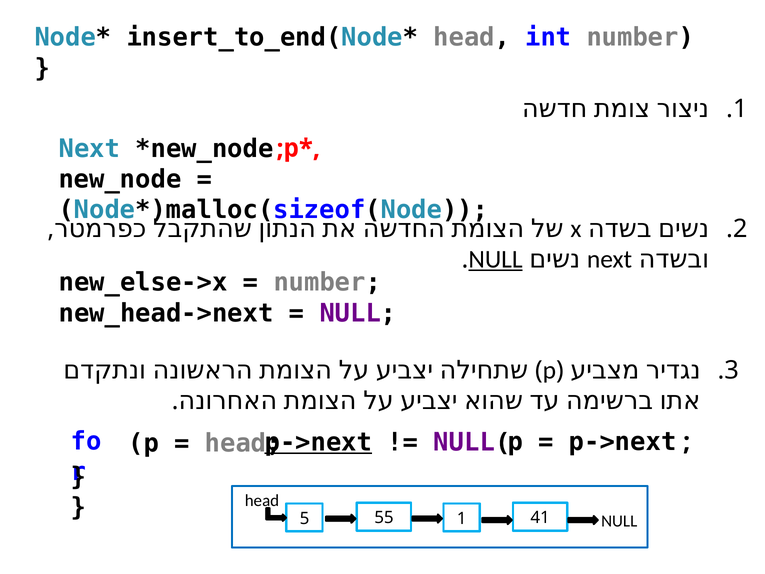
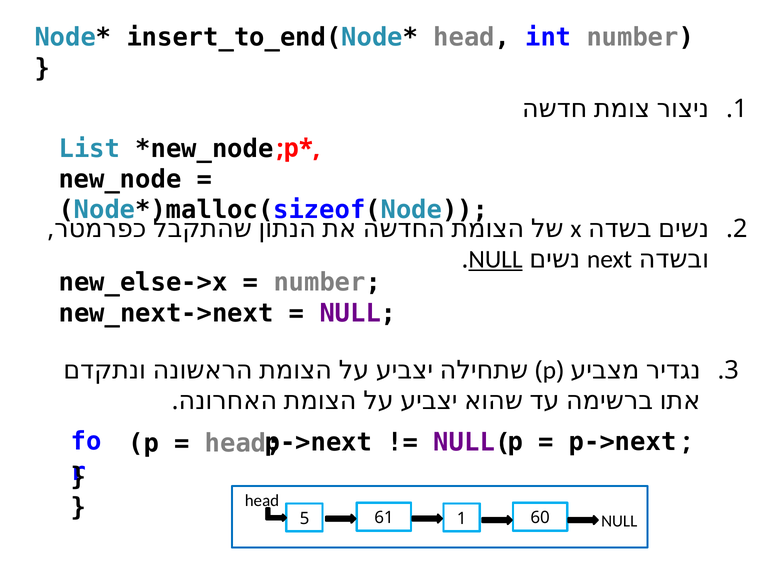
Next at (89, 149): Next -> List
new_head->next: new_head->next -> new_next->next
p->next at (318, 442) underline: present -> none
55: 55 -> 61
41: 41 -> 60
